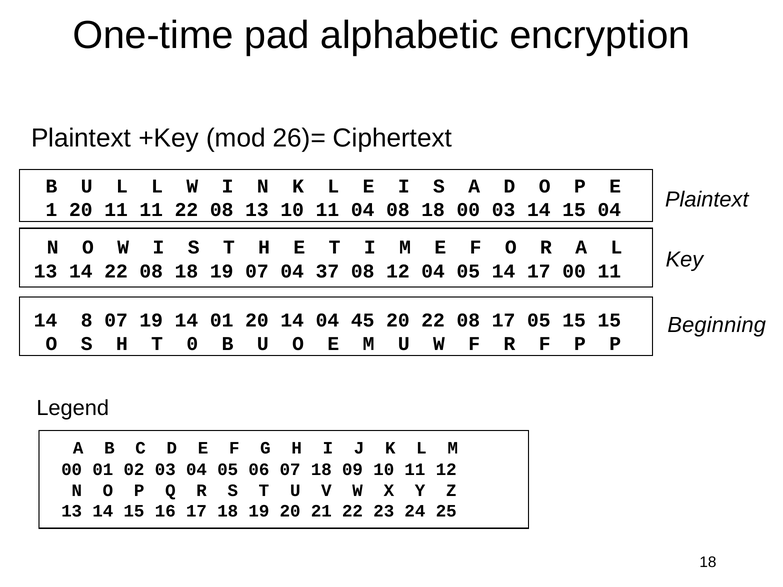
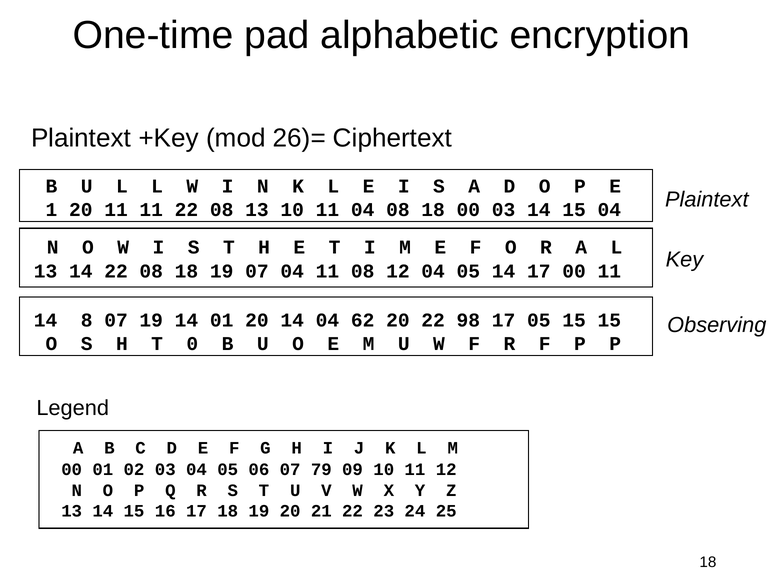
04 37: 37 -> 11
45: 45 -> 62
20 22 08: 08 -> 98
Beginning: Beginning -> Observing
07 18: 18 -> 79
